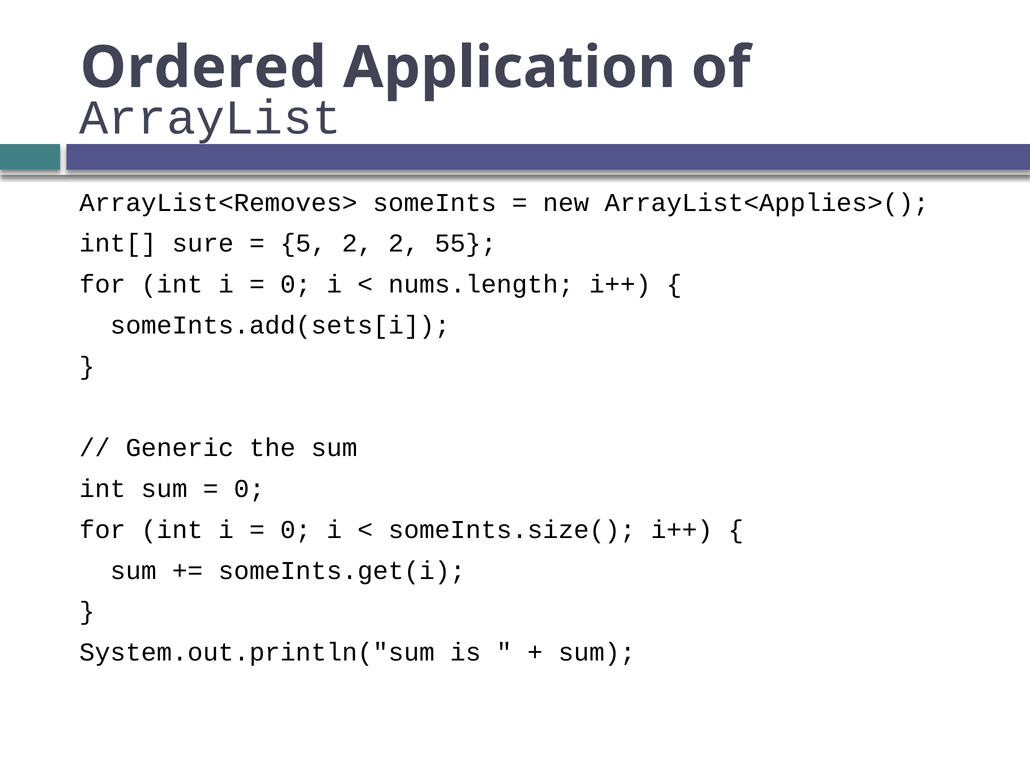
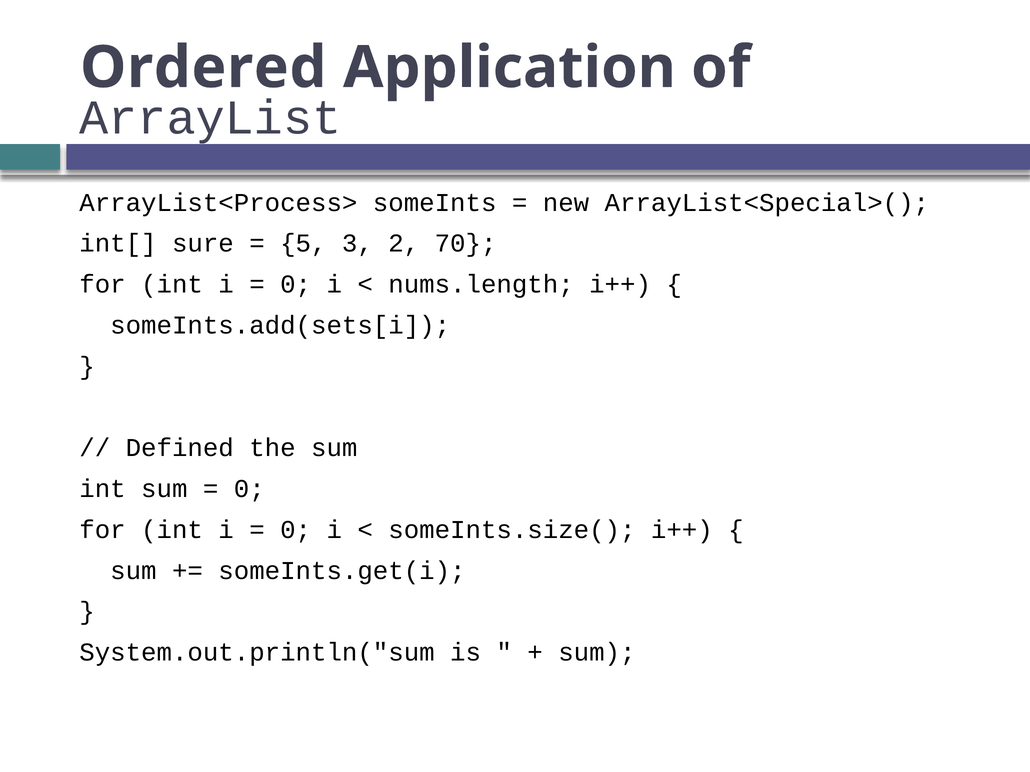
ArrayList<Removes>: ArrayList<Removes> -> ArrayList<Process>
ArrayList<Applies>(: ArrayList<Applies>( -> ArrayList<Special>(
5 2: 2 -> 3
55: 55 -> 70
Generic: Generic -> Defined
